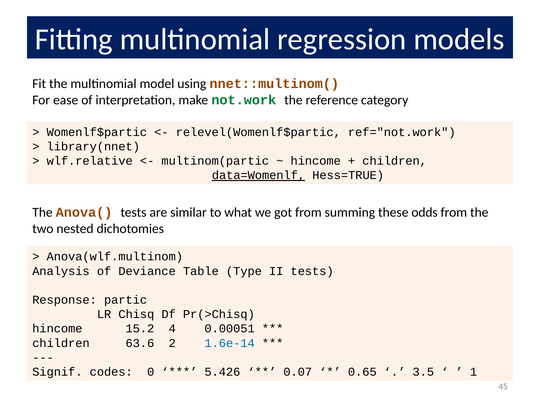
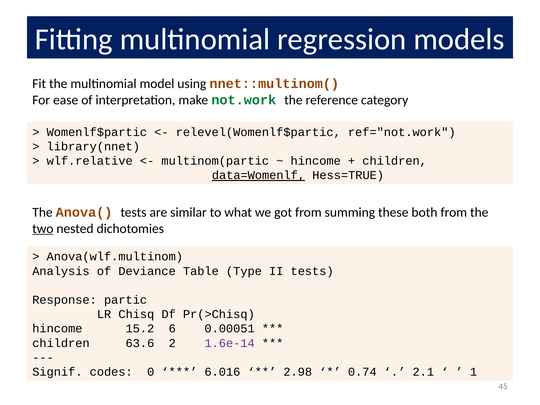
odds: odds -> both
two underline: none -> present
4: 4 -> 6
1.6e-14 colour: blue -> purple
5.426: 5.426 -> 6.016
0.07: 0.07 -> 2.98
0.65: 0.65 -> 0.74
3.5: 3.5 -> 2.1
